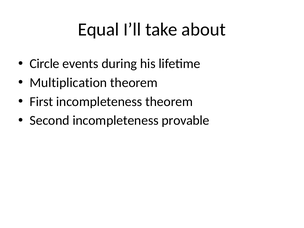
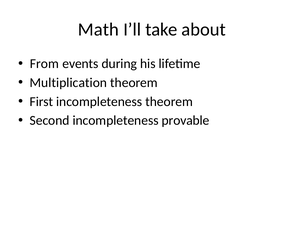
Equal: Equal -> Math
Circle: Circle -> From
